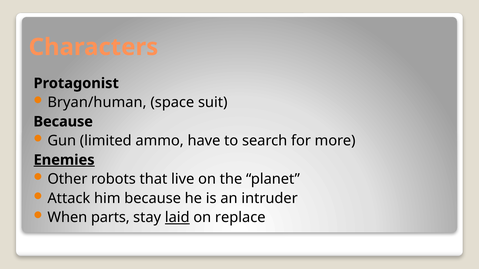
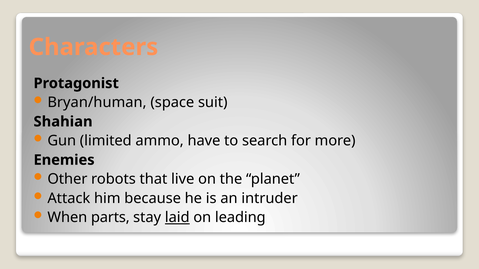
Because at (63, 122): Because -> Shahian
Enemies underline: present -> none
replace: replace -> leading
